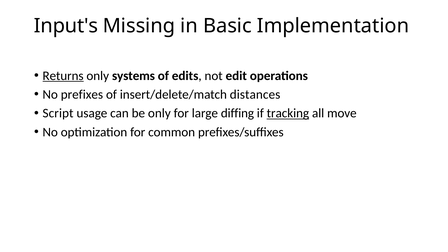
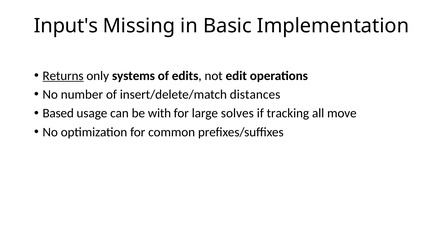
prefixes: prefixes -> number
Script: Script -> Based
be only: only -> with
diffing: diffing -> solves
tracking underline: present -> none
